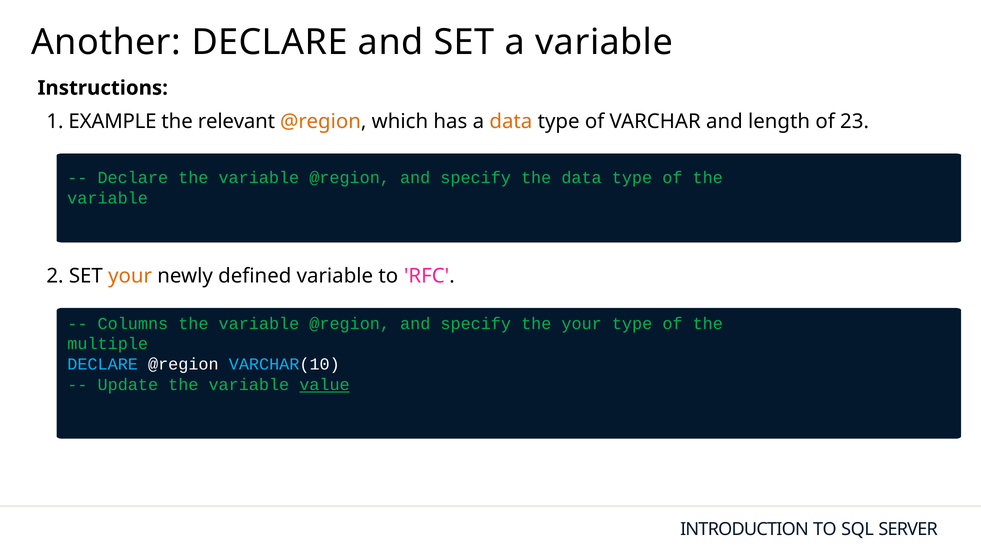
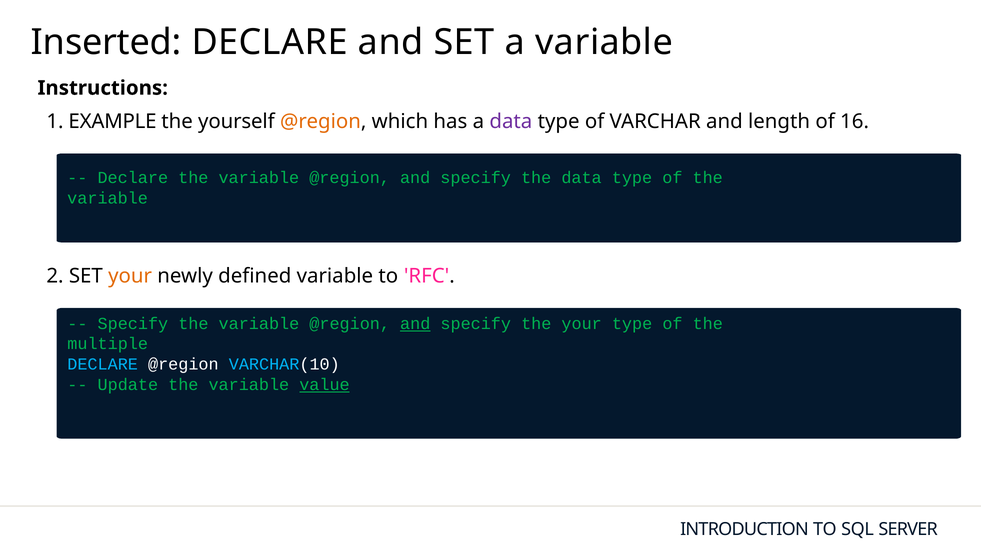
Another: Another -> Inserted
relevant: relevant -> yourself
data at (511, 122) colour: orange -> purple
23: 23 -> 16
Columns at (133, 324): Columns -> Specify
and at (415, 324) underline: none -> present
